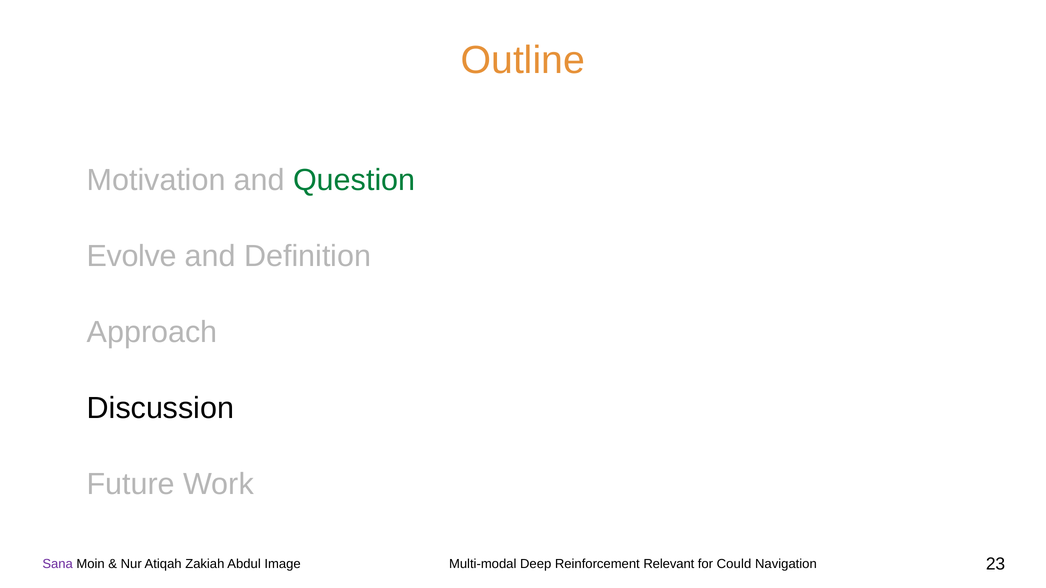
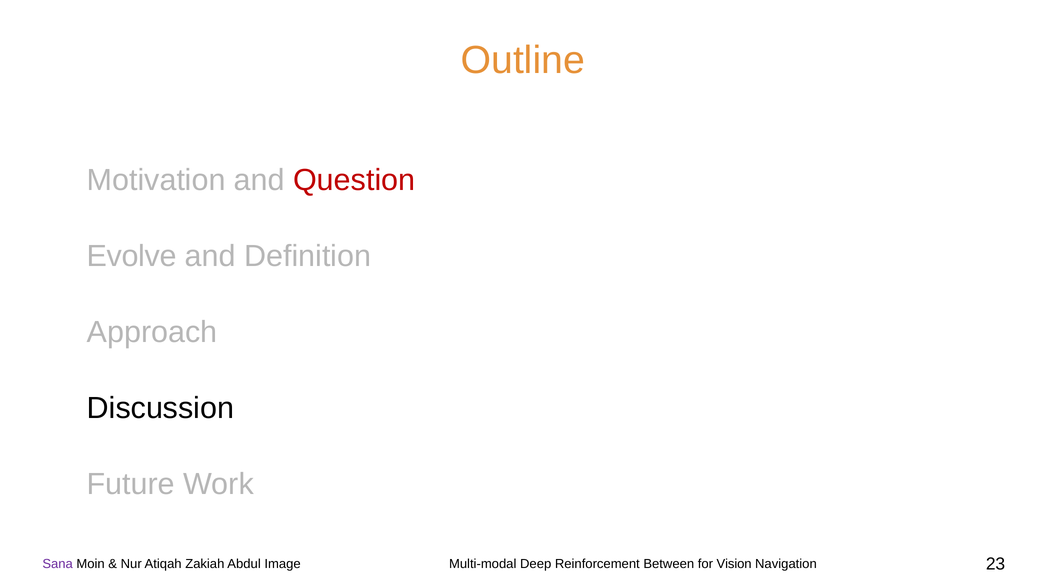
Question colour: green -> red
Relevant: Relevant -> Between
Could: Could -> Vision
